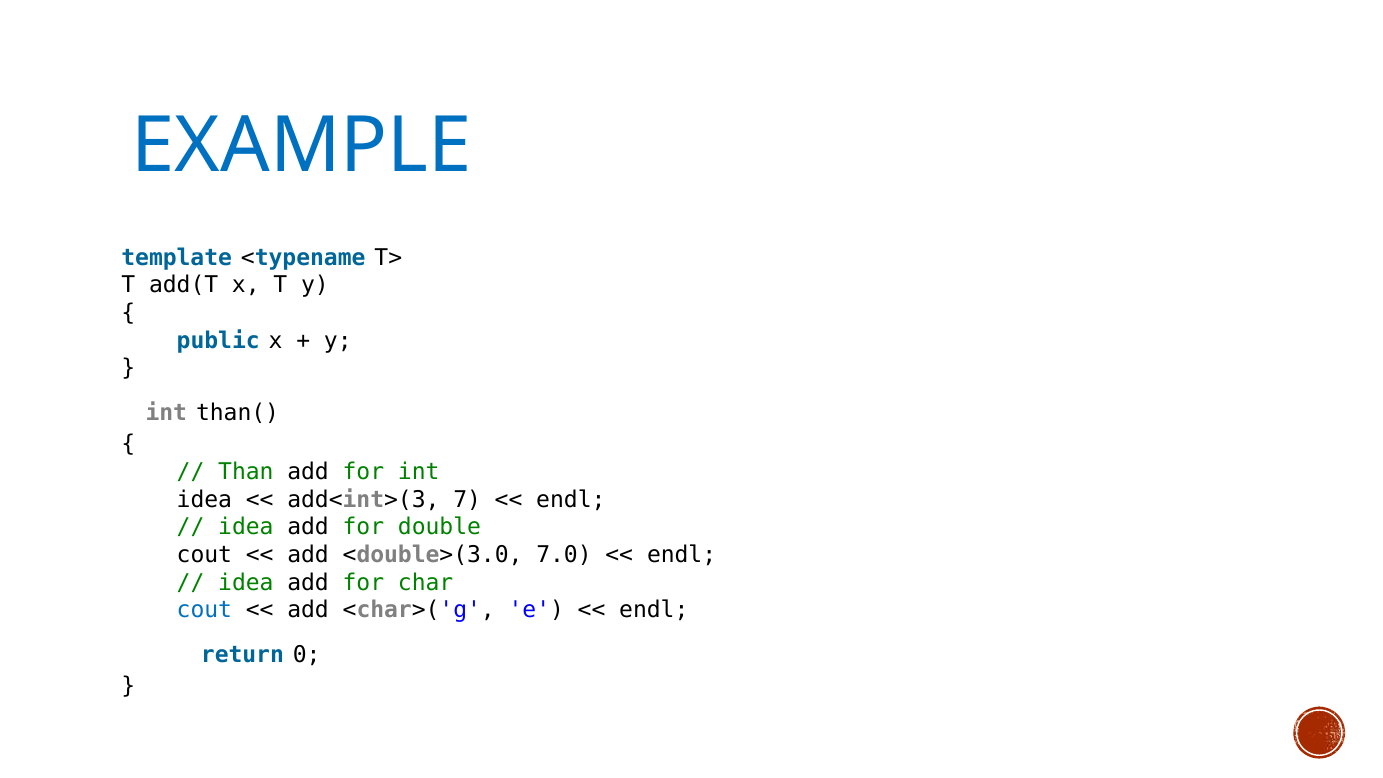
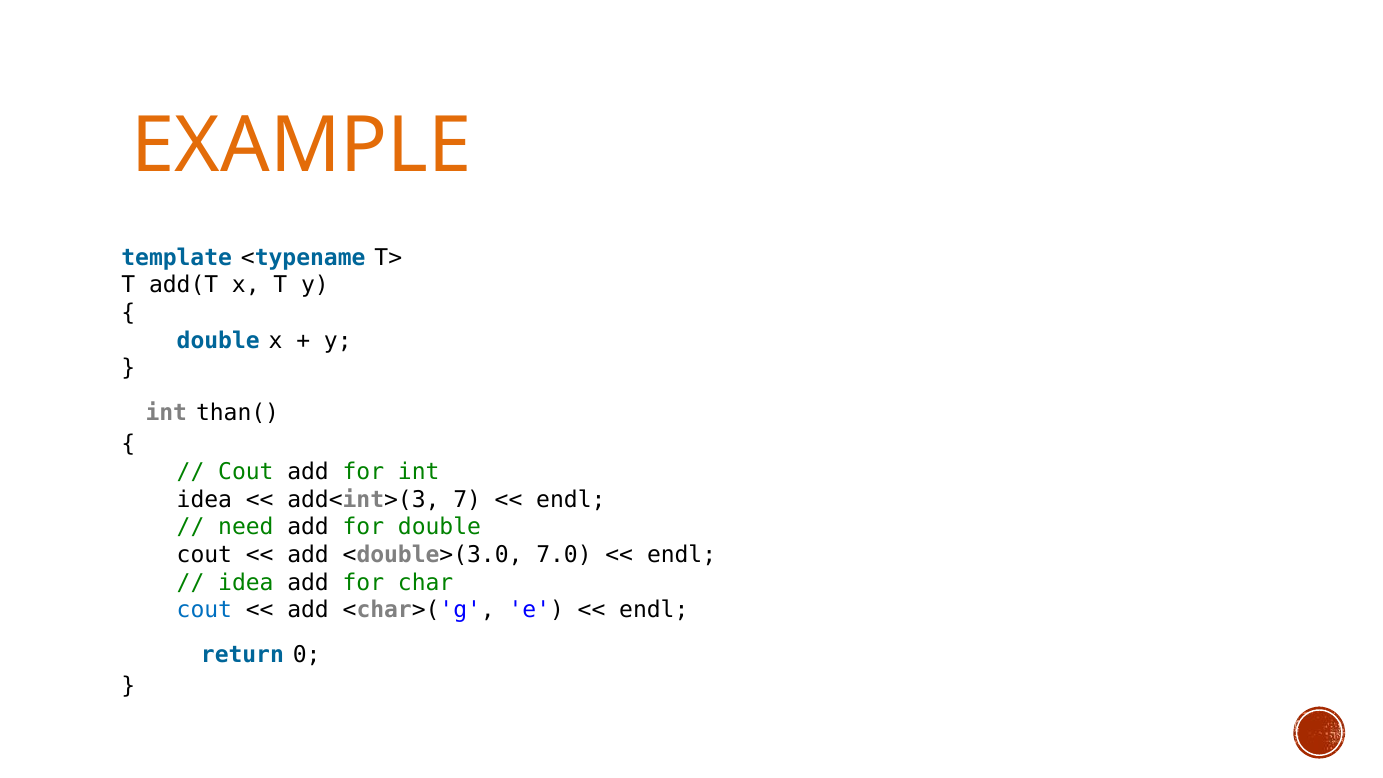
EXAMPLE colour: blue -> orange
public at (218, 341): public -> double
Than at (246, 472): Than -> Cout
idea at (246, 527): idea -> need
